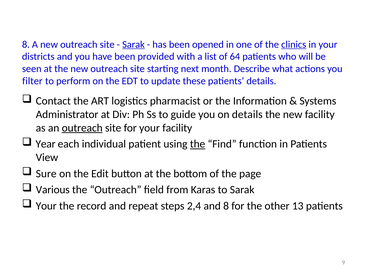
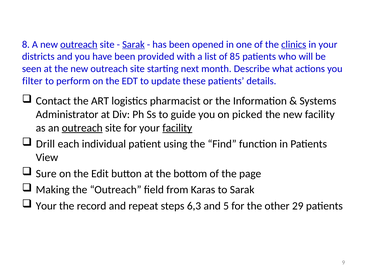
outreach at (79, 44) underline: none -> present
64: 64 -> 85
on details: details -> picked
facility at (177, 128) underline: none -> present
Year: Year -> Drill
the at (198, 144) underline: present -> none
Various: Various -> Making
2,4: 2,4 -> 6,3
and 8: 8 -> 5
13: 13 -> 29
